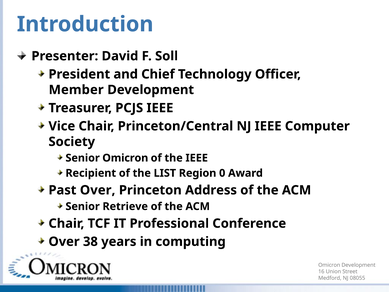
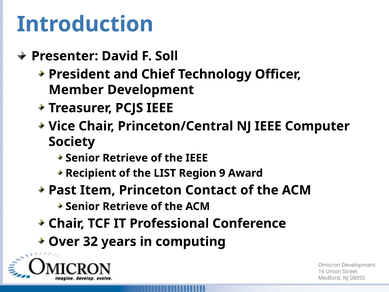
Omicron at (125, 158): Omicron -> Retrieve
0: 0 -> 9
Past Over: Over -> Item
Address: Address -> Contact
38: 38 -> 32
